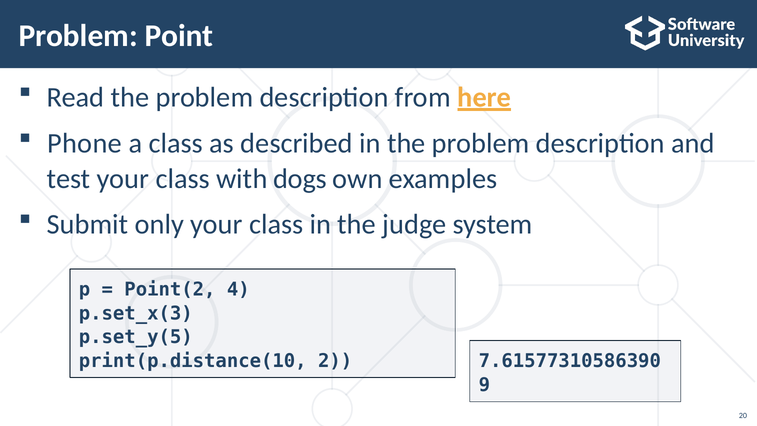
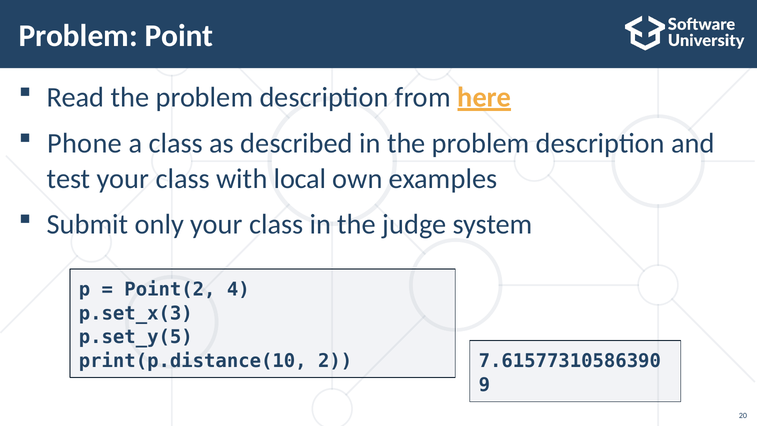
dogs: dogs -> local
